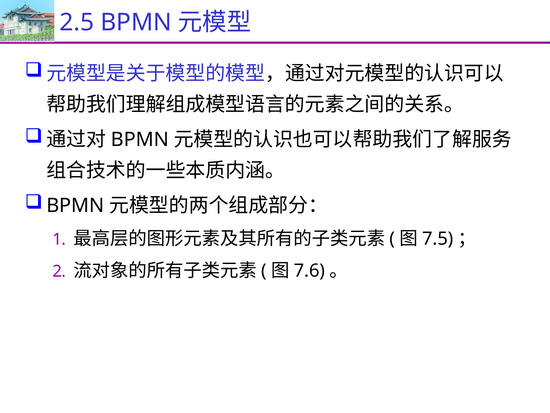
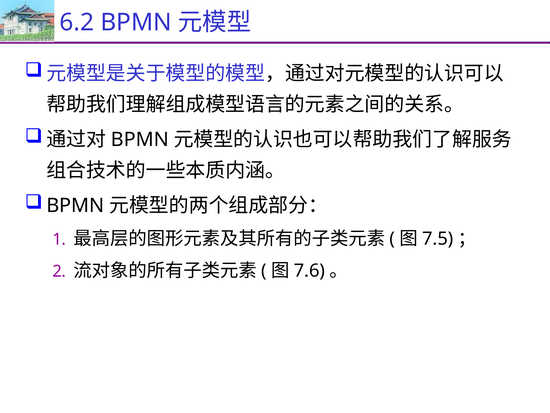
2.5: 2.5 -> 6.2
